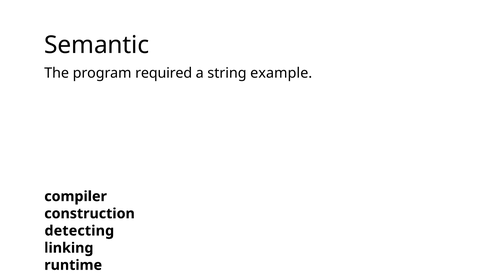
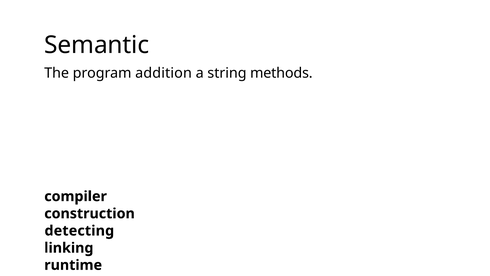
required: required -> addition
example: example -> methods
